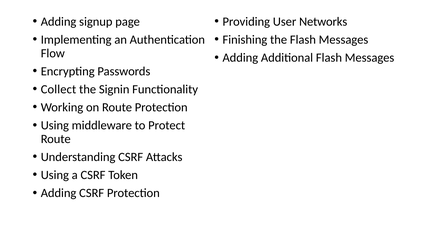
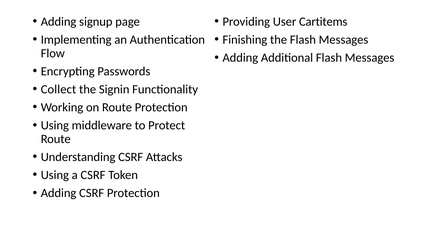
Networks: Networks -> Cartitems
